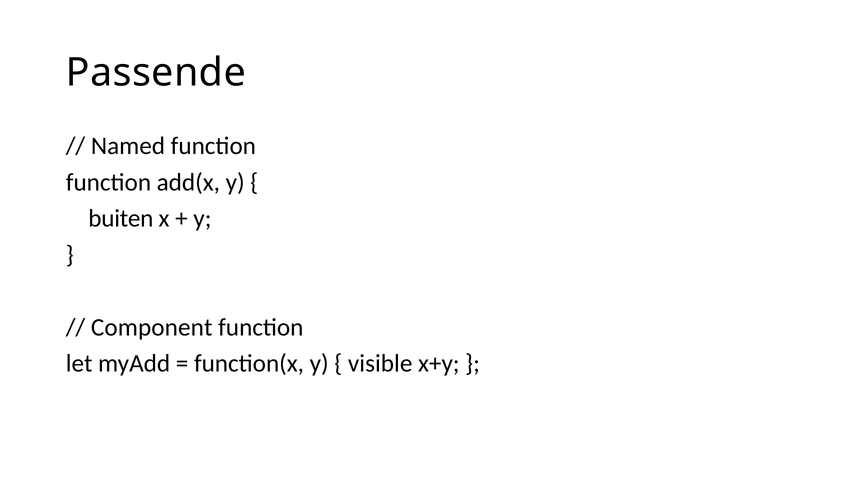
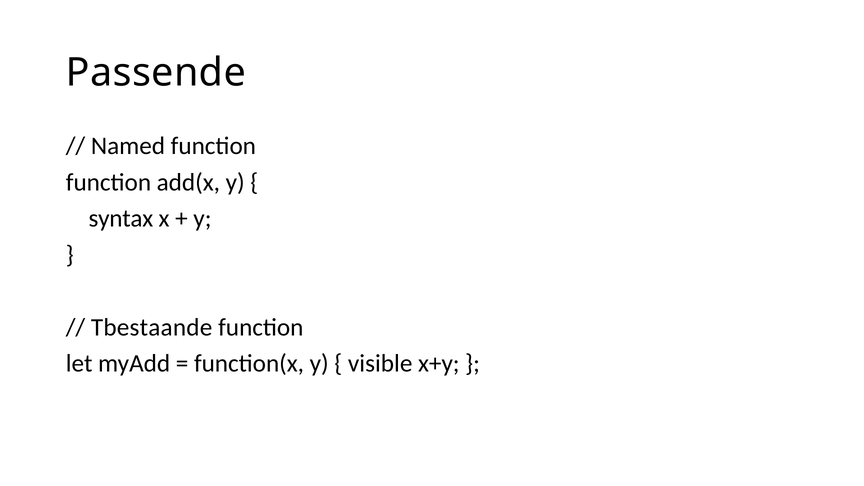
buiten: buiten -> syntax
Component: Component -> Tbestaande
